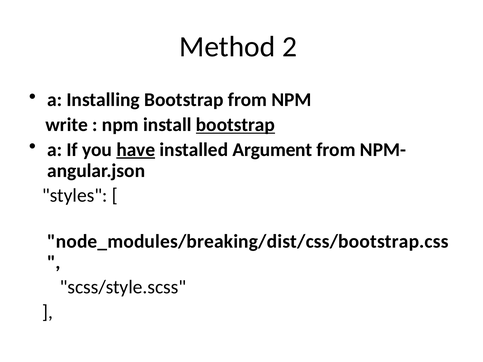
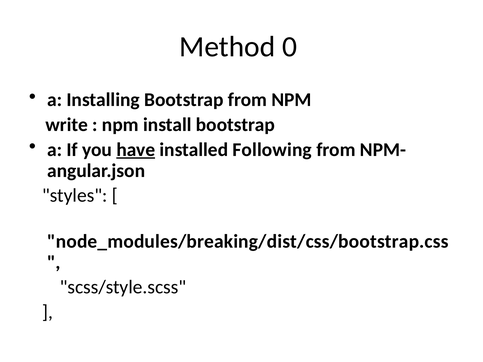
2: 2 -> 0
bootstrap at (235, 125) underline: present -> none
Argument: Argument -> Following
